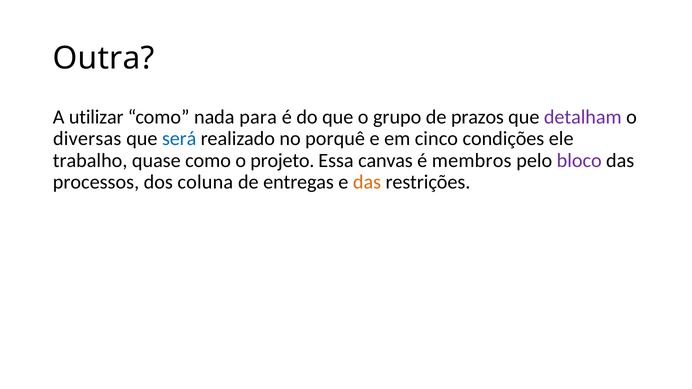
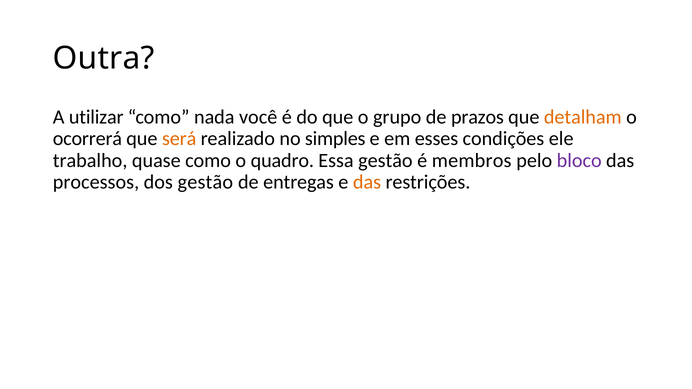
para: para -> você
detalham colour: purple -> orange
diversas: diversas -> ocorrerá
será colour: blue -> orange
porquê: porquê -> simples
cinco: cinco -> esses
projeto: projeto -> quadro
Essa canvas: canvas -> gestão
dos coluna: coluna -> gestão
